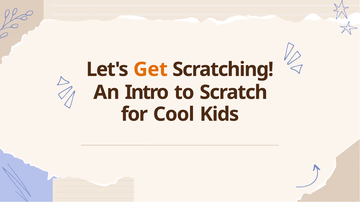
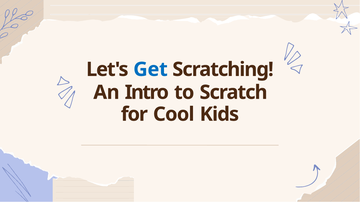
Get colour: orange -> blue
